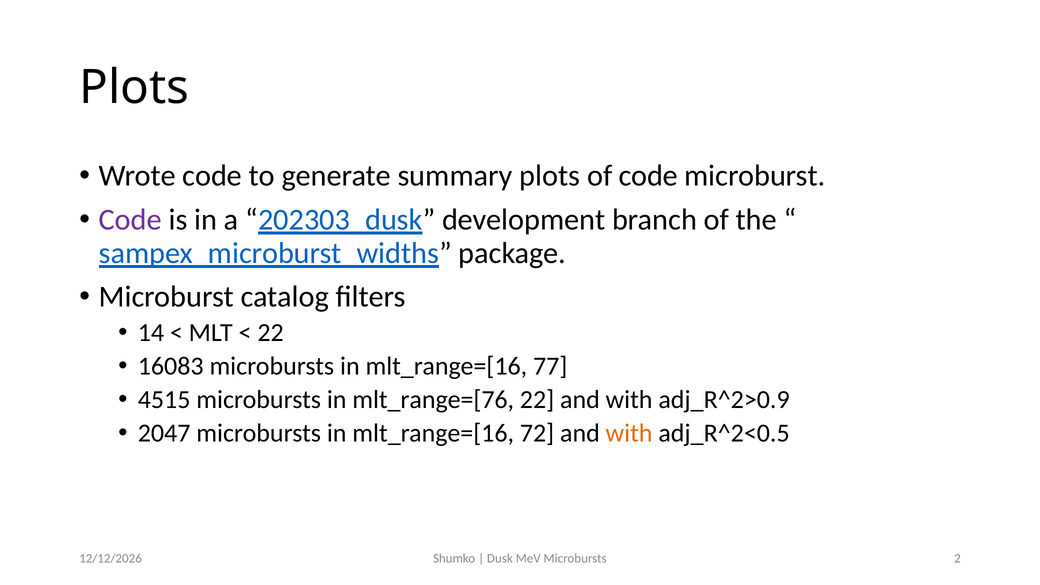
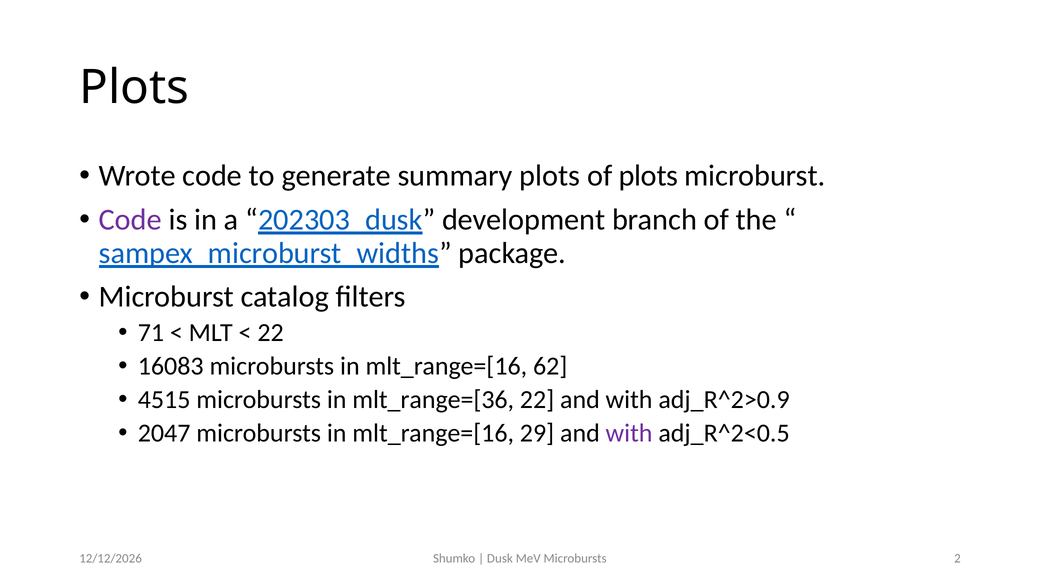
of code: code -> plots
14: 14 -> 71
77: 77 -> 62
mlt_range=[76: mlt_range=[76 -> mlt_range=[36
72: 72 -> 29
with at (629, 433) colour: orange -> purple
